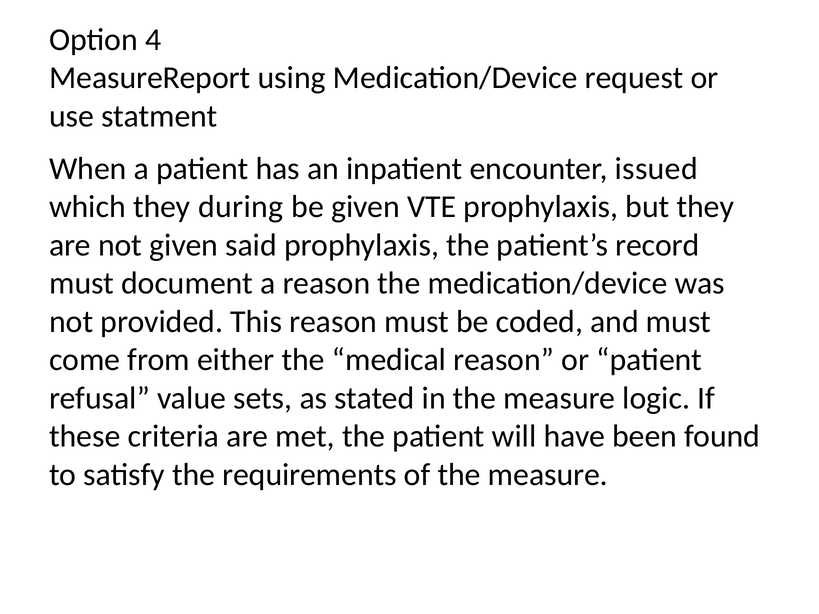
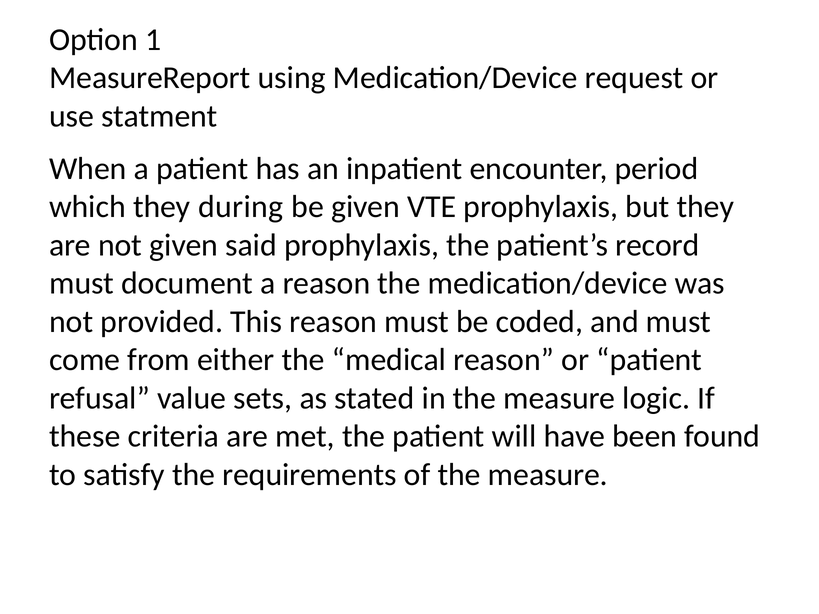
4: 4 -> 1
issued: issued -> period
